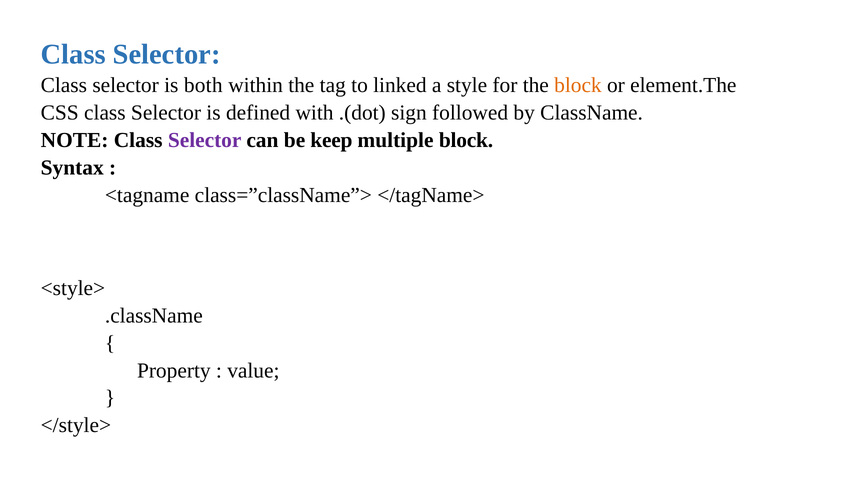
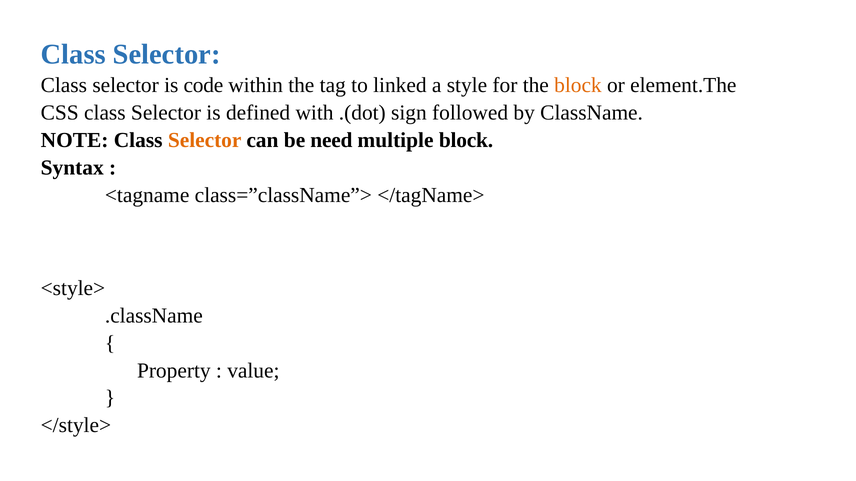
both: both -> code
Selector at (205, 140) colour: purple -> orange
keep: keep -> need
